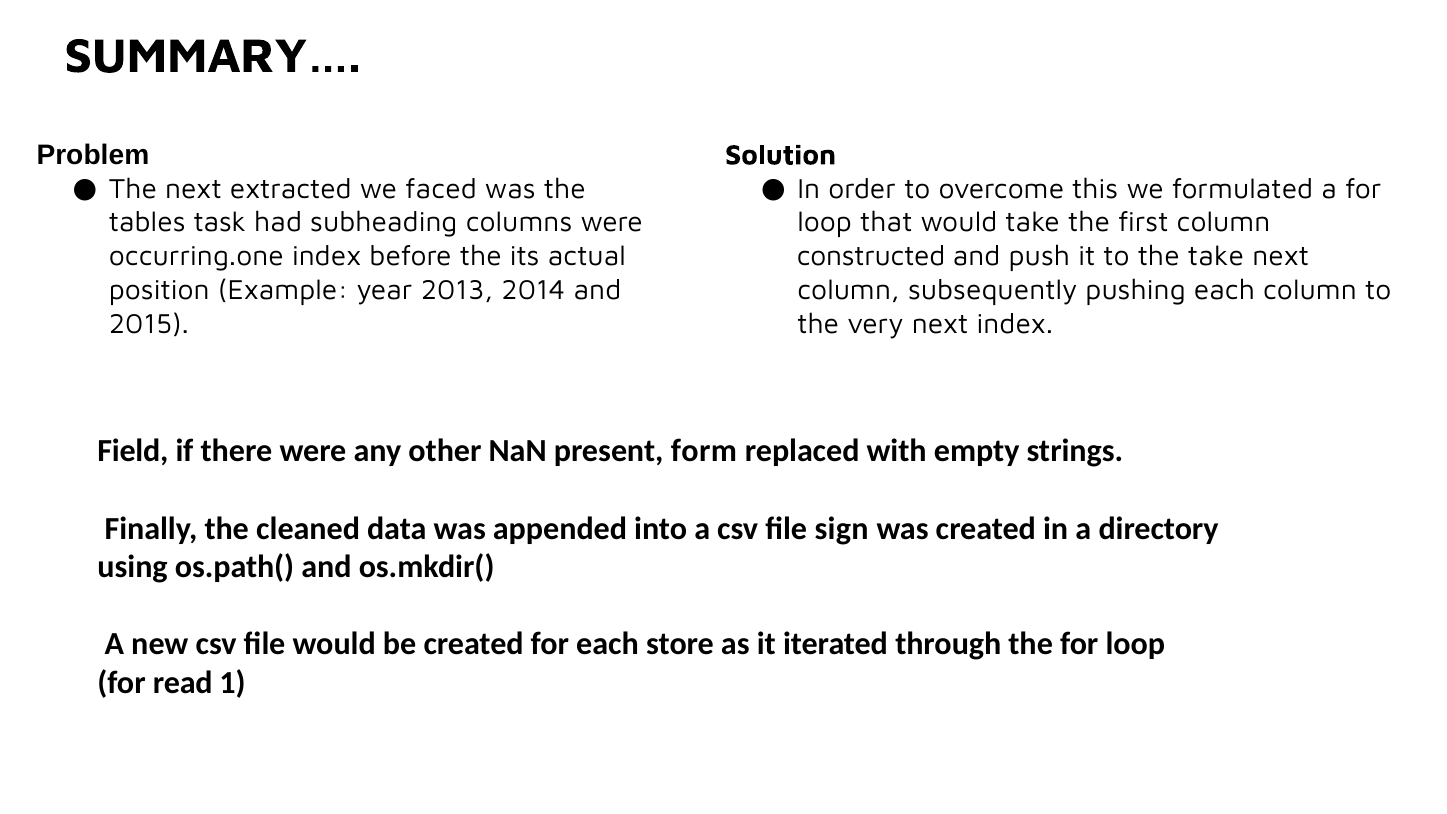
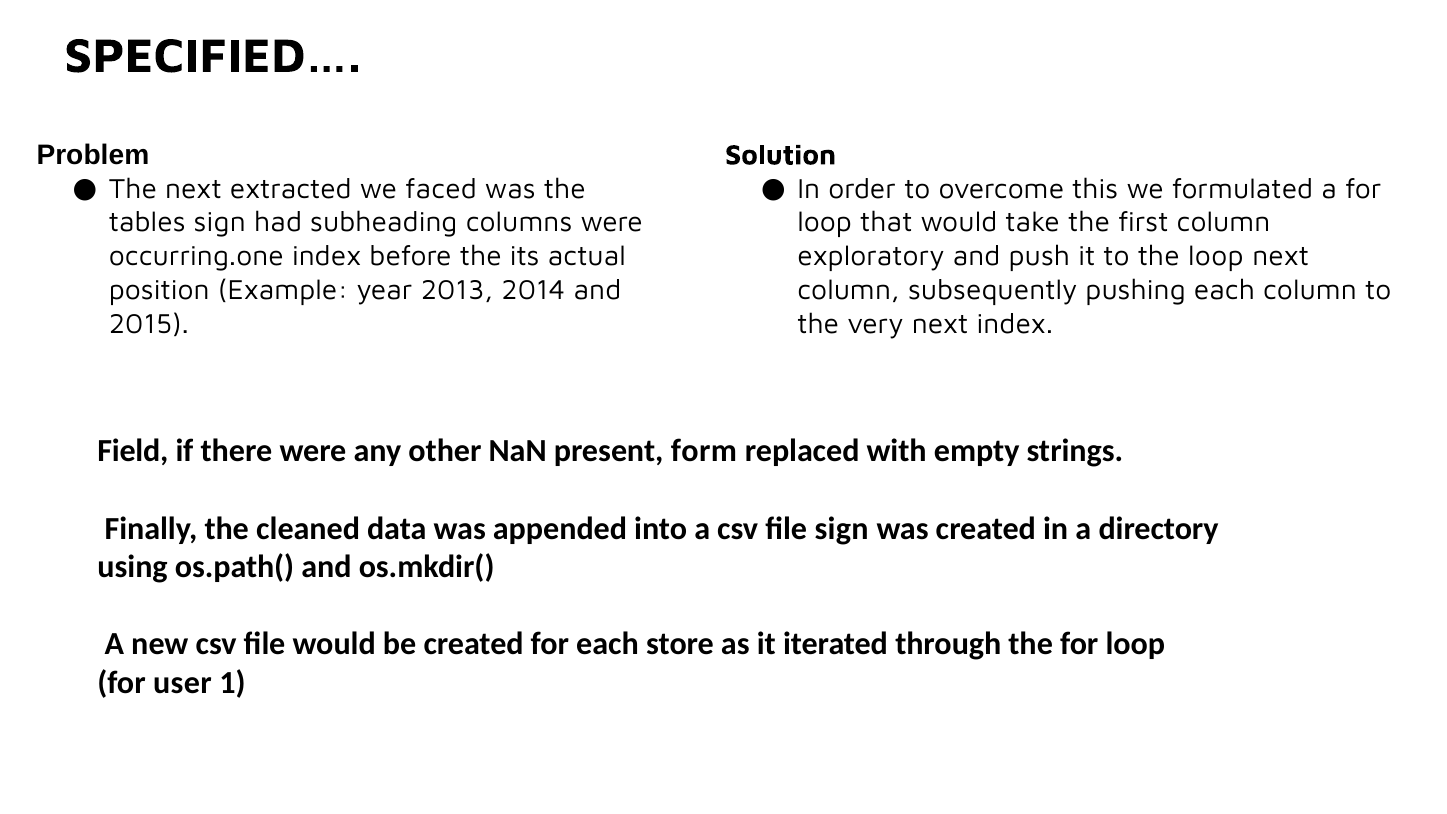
SUMMARY…: SUMMARY… -> SPECIFIED…
tables task: task -> sign
constructed: constructed -> exploratory
the take: take -> loop
read: read -> user
